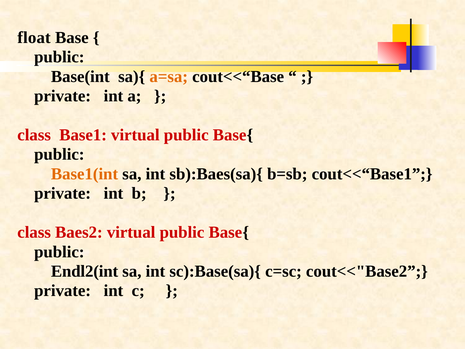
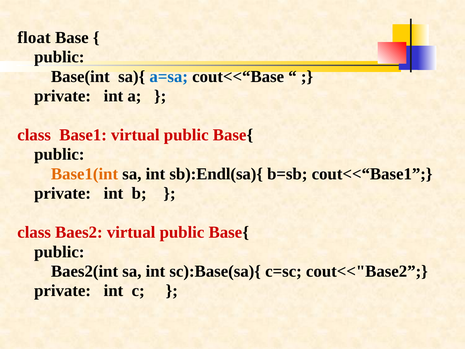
a=sa colour: orange -> blue
sb):Baes(sa){: sb):Baes(sa){ -> sb):Endl(sa){
Endl2(int: Endl2(int -> Baes2(int
